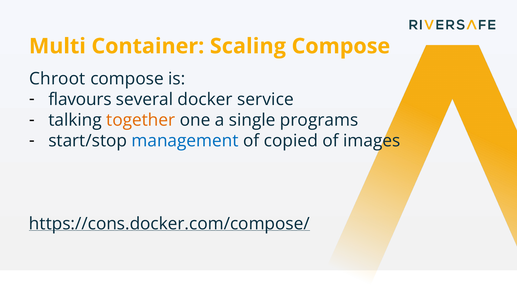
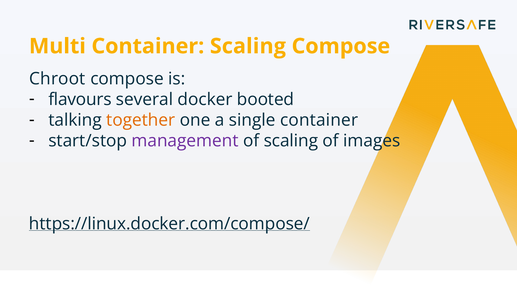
service: service -> booted
single programs: programs -> container
management colour: blue -> purple
of copied: copied -> scaling
https://cons.docker.com/compose/: https://cons.docker.com/compose/ -> https://linux.docker.com/compose/
